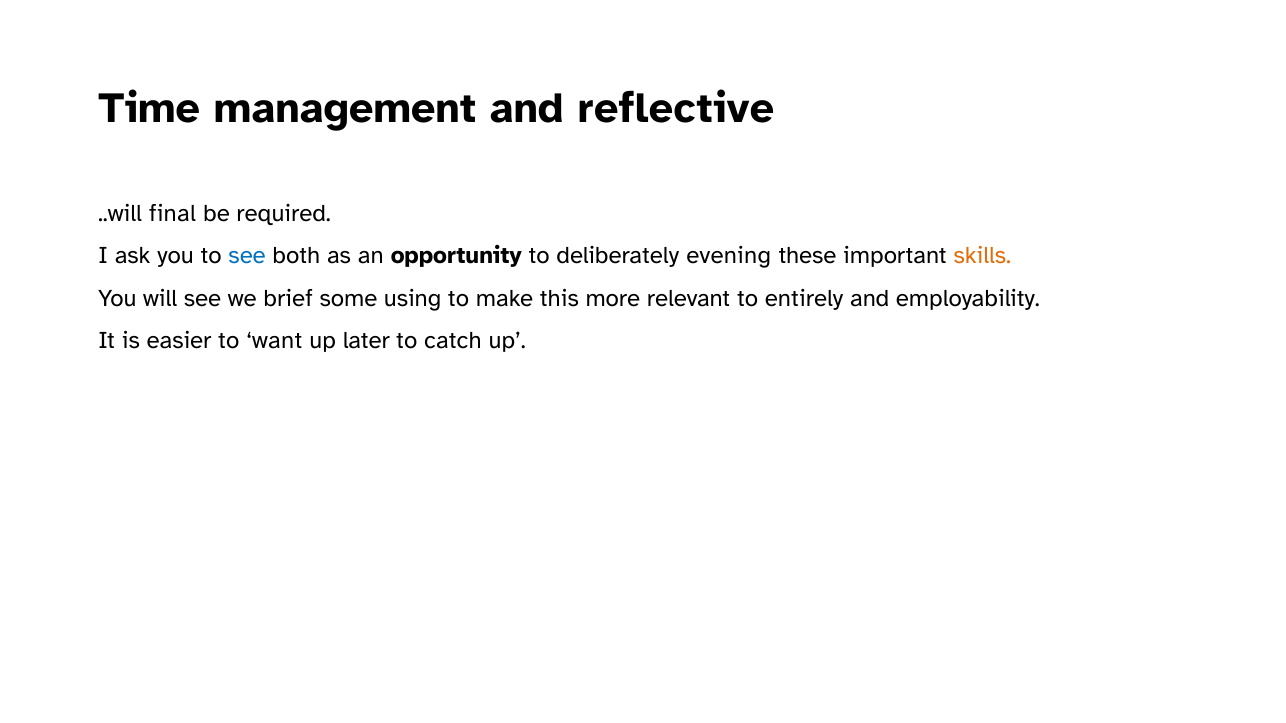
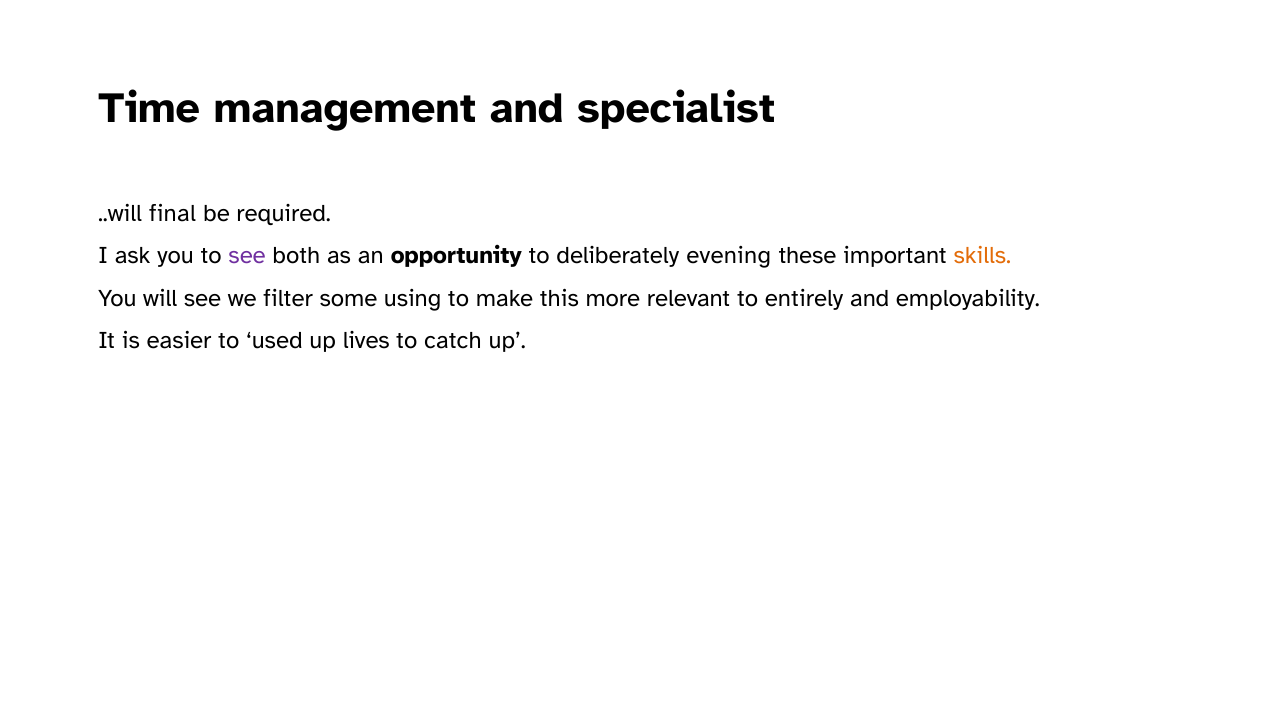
reflective: reflective -> specialist
see at (247, 256) colour: blue -> purple
brief: brief -> filter
want: want -> used
later: later -> lives
